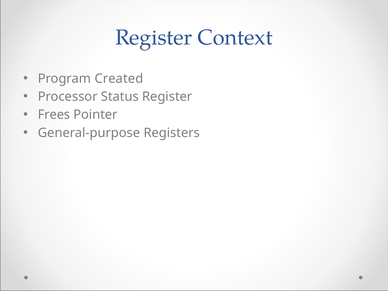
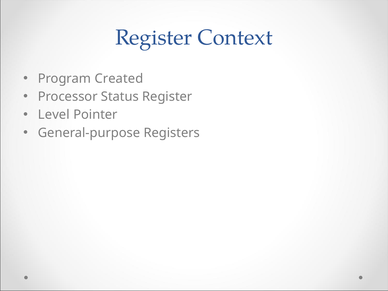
Frees: Frees -> Level
